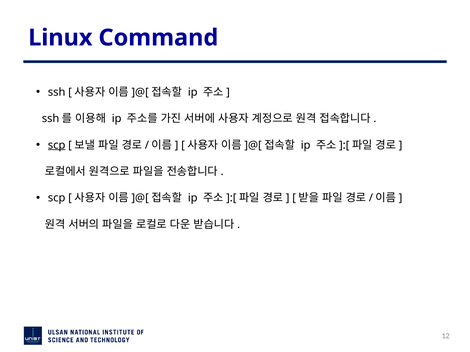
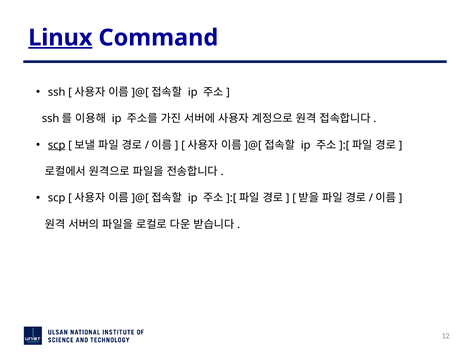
Linux underline: none -> present
